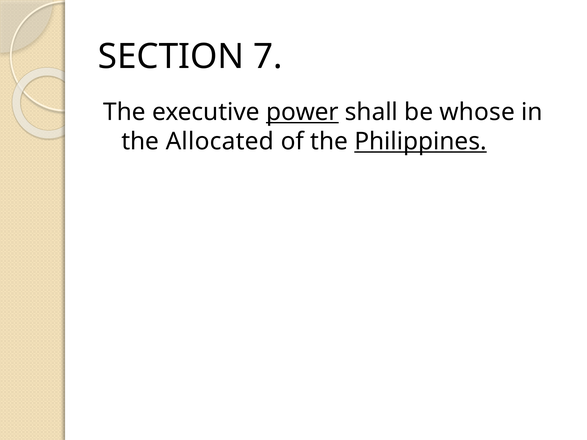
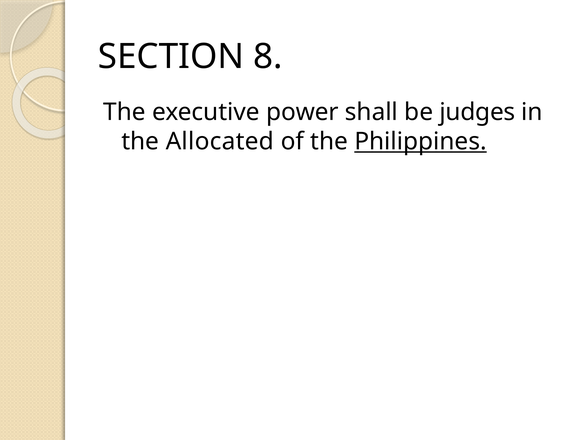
7: 7 -> 8
power underline: present -> none
whose: whose -> judges
